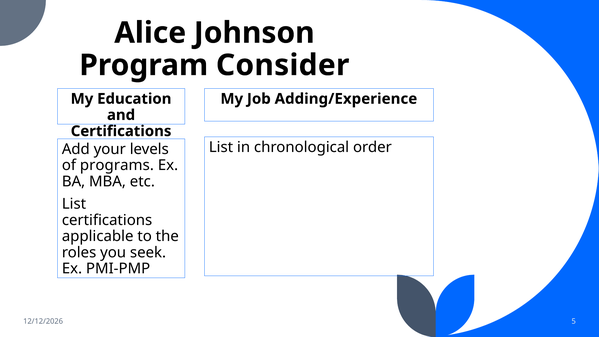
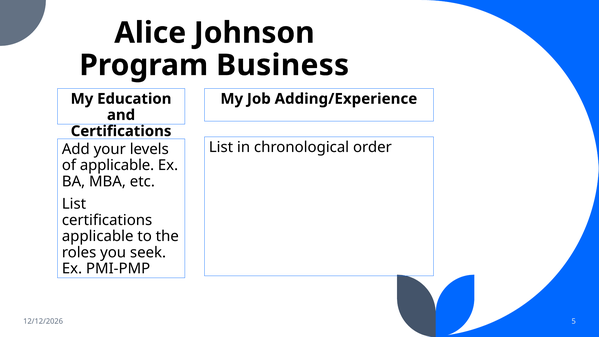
Consider: Consider -> Business
of programs: programs -> applicable
